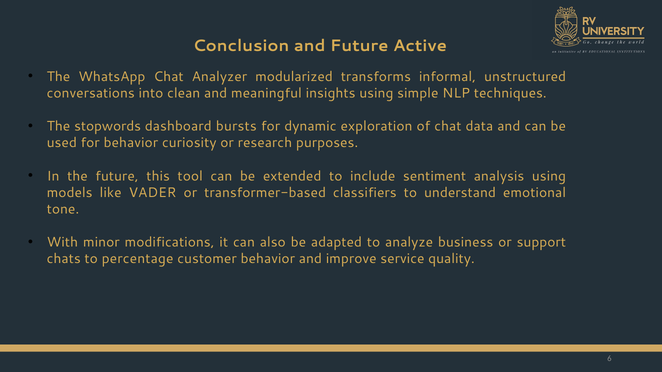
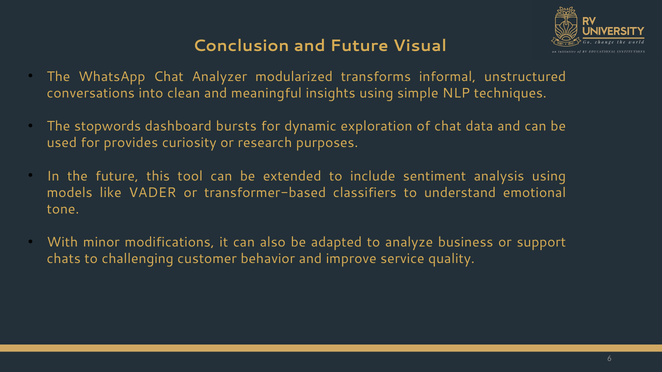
Active: Active -> Visual
for behavior: behavior -> provides
percentage: percentage -> challenging
